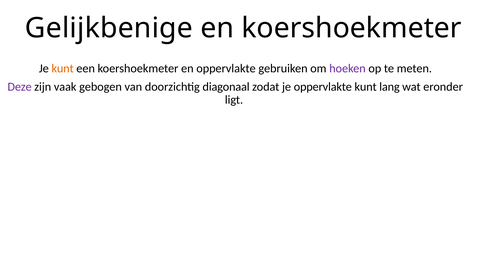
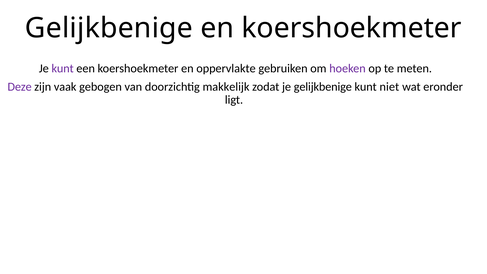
kunt at (63, 69) colour: orange -> purple
diagonaal: diagonaal -> makkelijk
je oppervlakte: oppervlakte -> gelijkbenige
lang: lang -> niet
